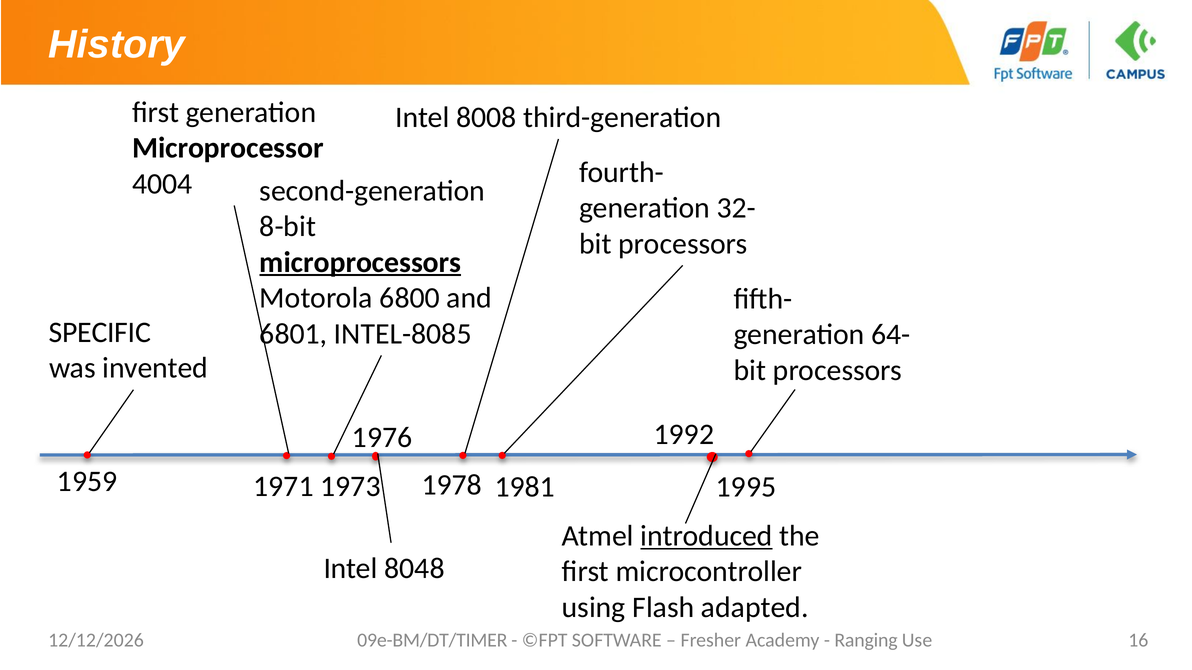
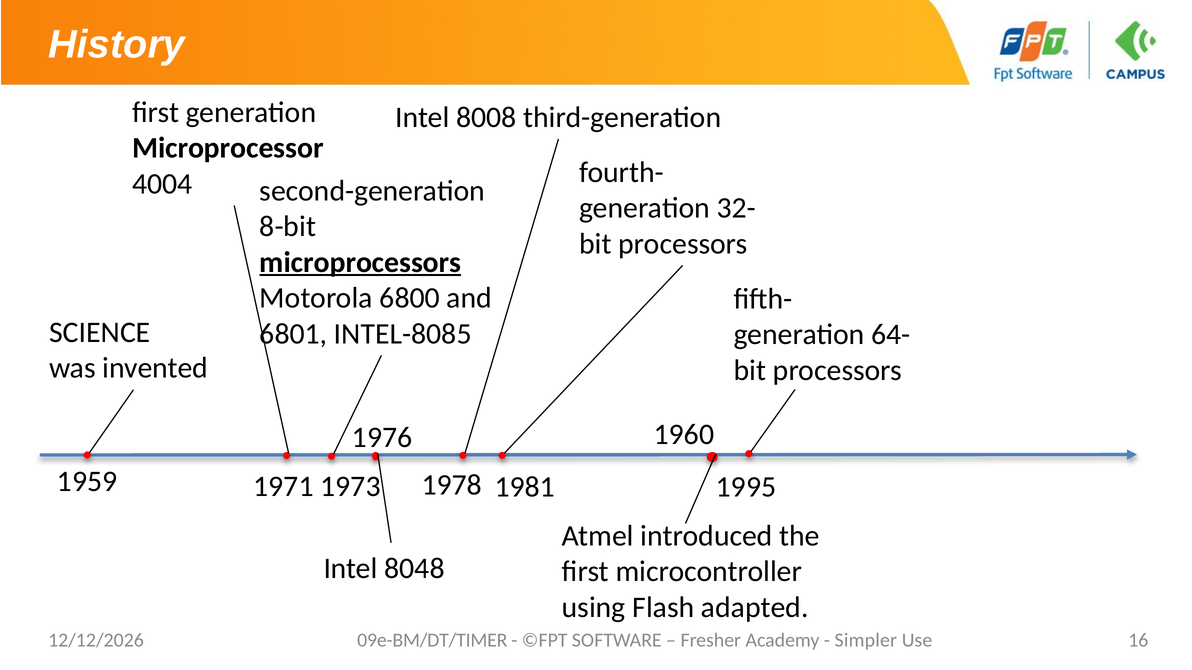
SPECIFIC: SPECIFIC -> SCIENCE
1992: 1992 -> 1960
introduced underline: present -> none
Ranging: Ranging -> Simpler
